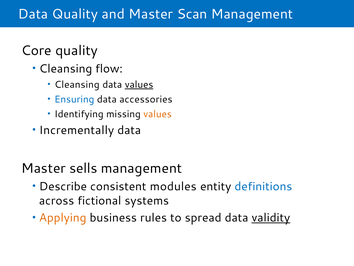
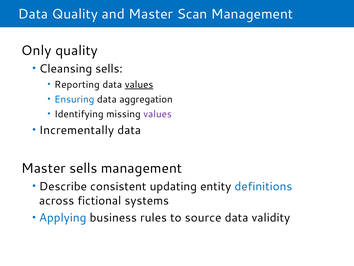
Core: Core -> Only
Cleansing flow: flow -> sells
Cleansing at (77, 84): Cleansing -> Reporting
accessories: accessories -> aggregation
values at (158, 114) colour: orange -> purple
modules: modules -> updating
Applying colour: orange -> blue
spread: spread -> source
validity underline: present -> none
